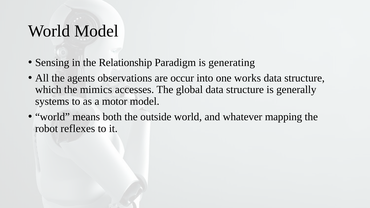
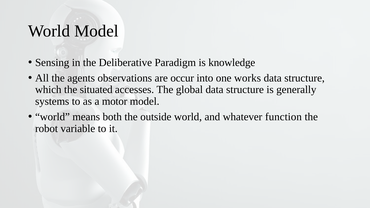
Relationship: Relationship -> Deliberative
generating: generating -> knowledge
mimics: mimics -> situated
mapping: mapping -> function
reflexes: reflexes -> variable
